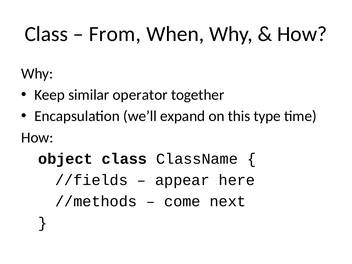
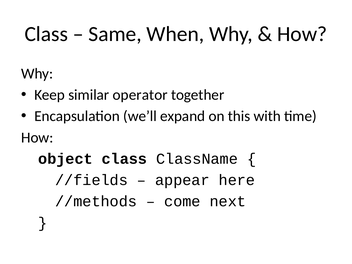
From: From -> Same
type: type -> with
